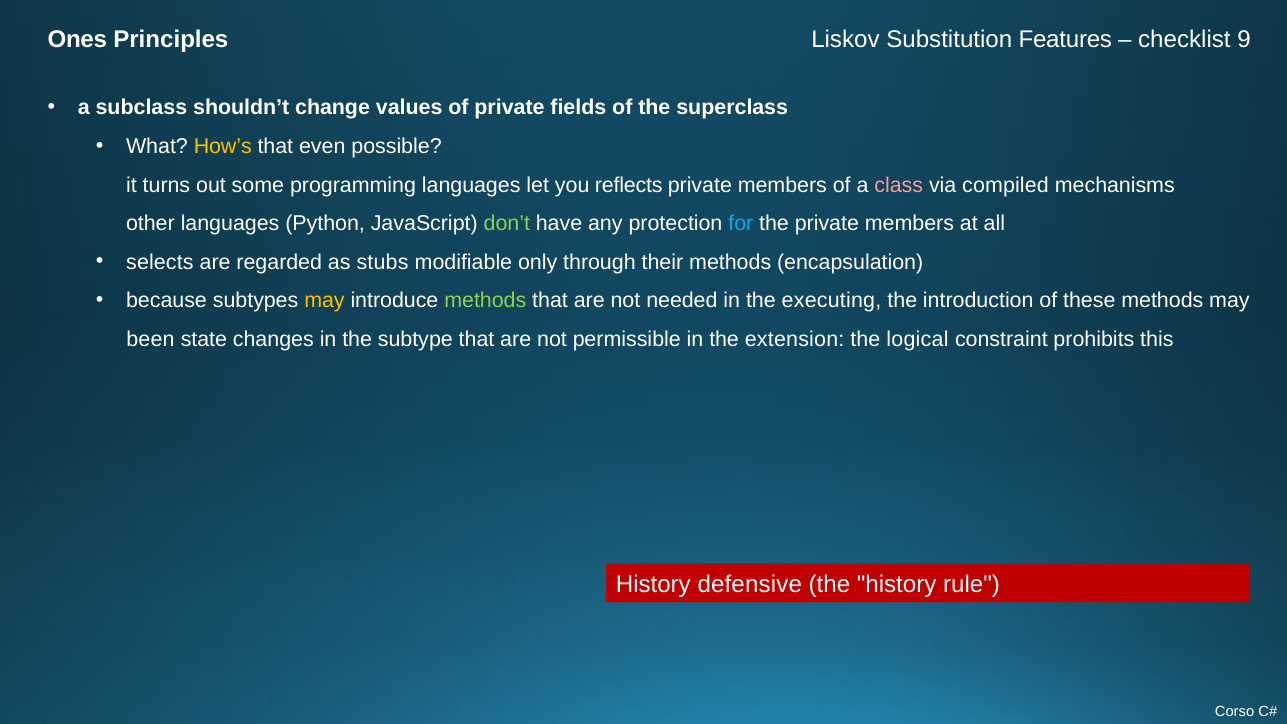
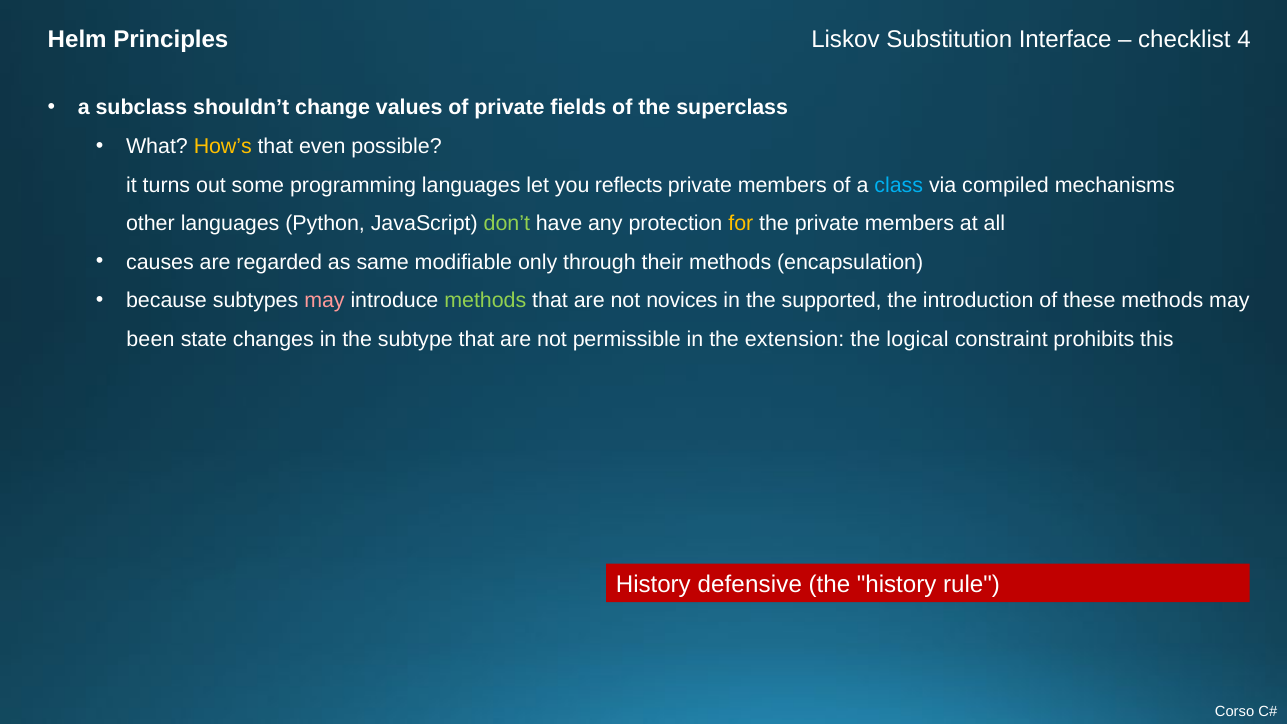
Ones: Ones -> Helm
Features: Features -> Interface
9: 9 -> 4
class colour: pink -> light blue
for colour: light blue -> yellow
selects: selects -> causes
stubs: stubs -> same
may at (324, 301) colour: yellow -> pink
needed: needed -> novices
executing: executing -> supported
